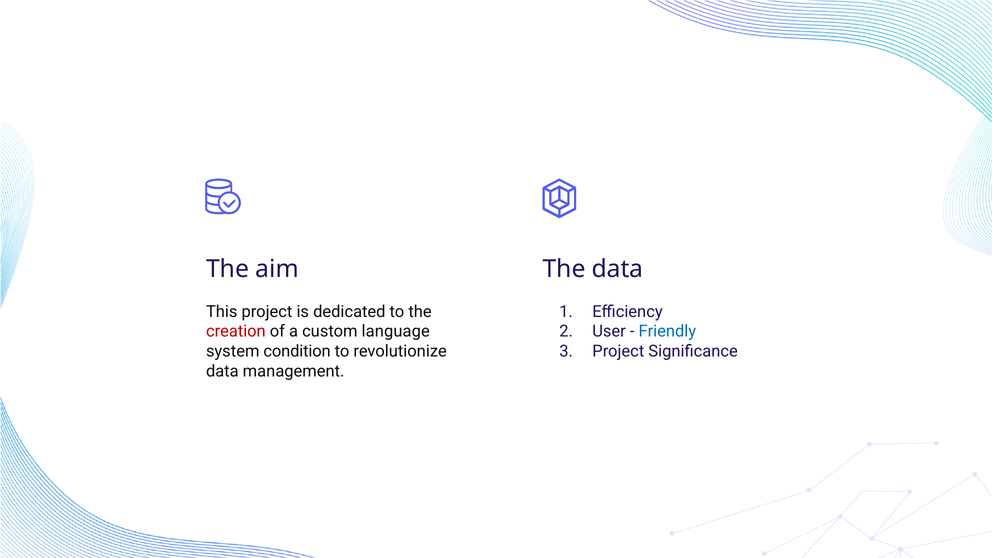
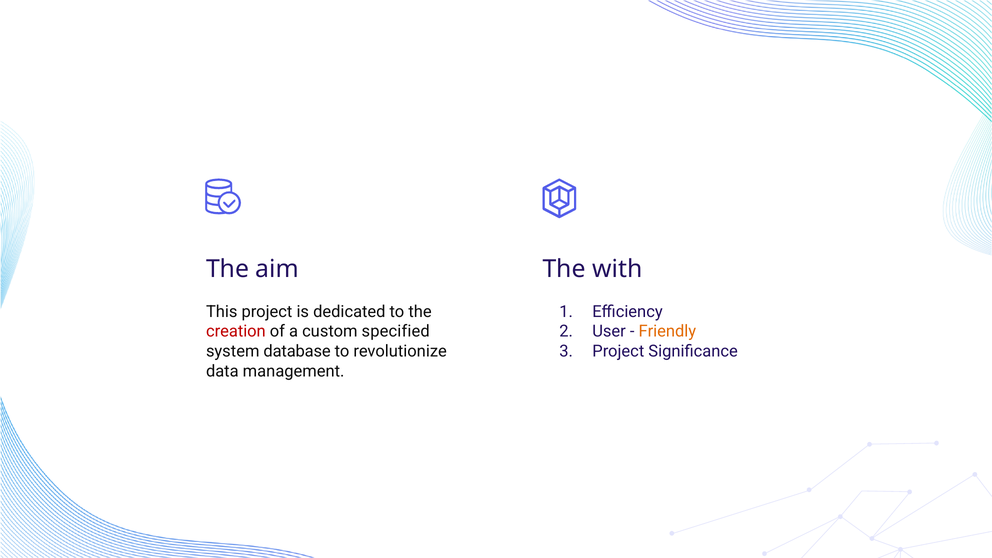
The data: data -> with
language: language -> specified
Friendly colour: blue -> orange
condition: condition -> database
